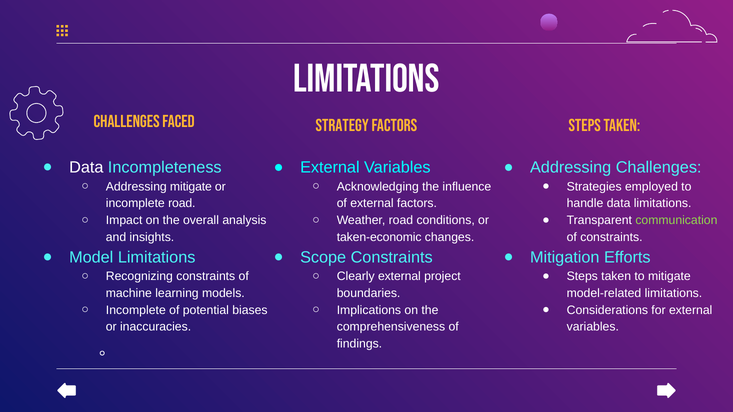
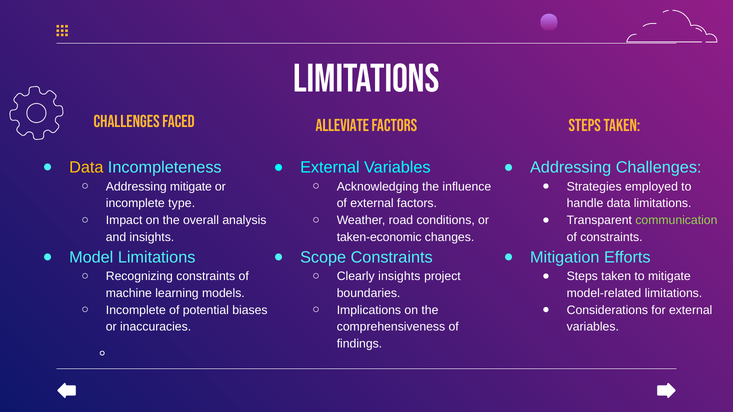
Strategy: Strategy -> Alleviate
Data at (86, 168) colour: white -> yellow
incomplete road: road -> type
Clearly external: external -> insights
